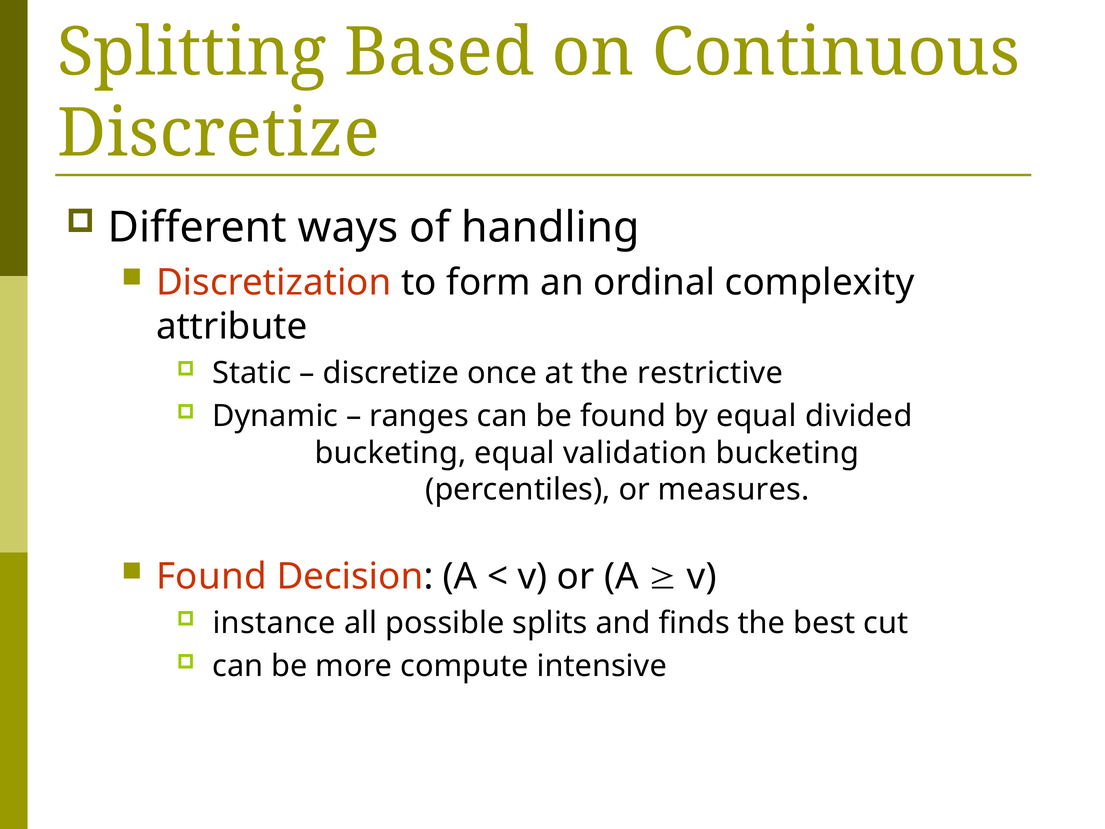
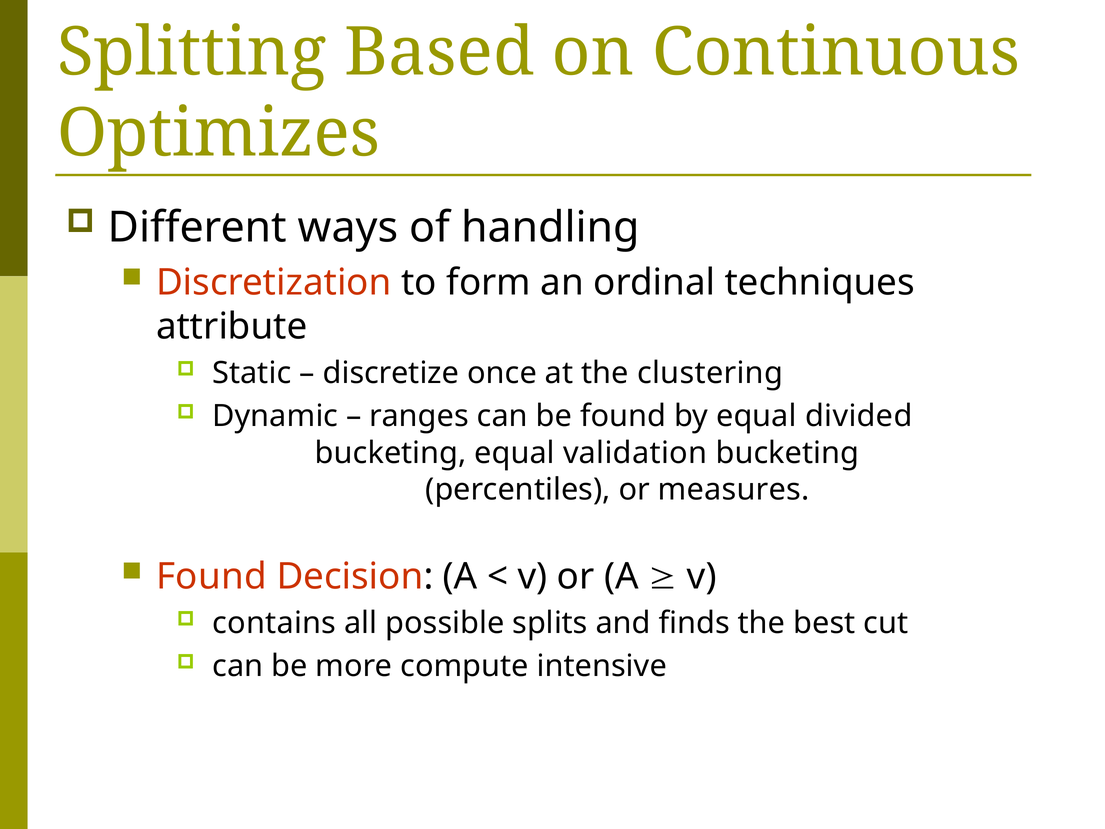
Discretize at (218, 134): Discretize -> Optimizes
complexity: complexity -> techniques
restrictive: restrictive -> clustering
instance: instance -> contains
